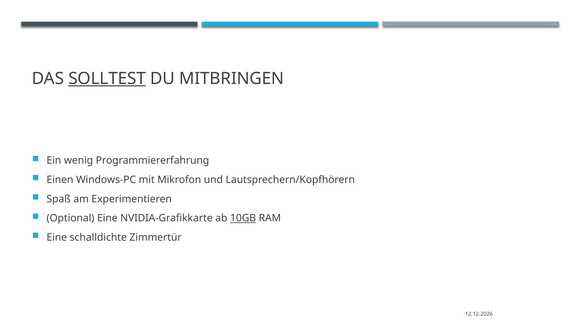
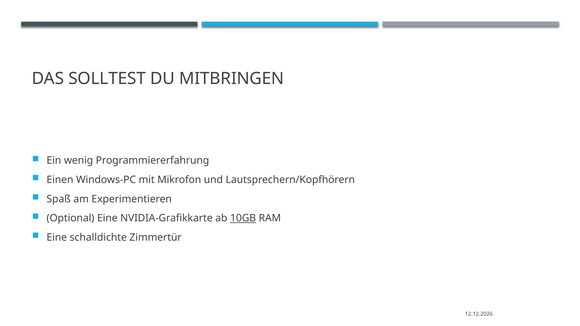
SOLLTEST underline: present -> none
